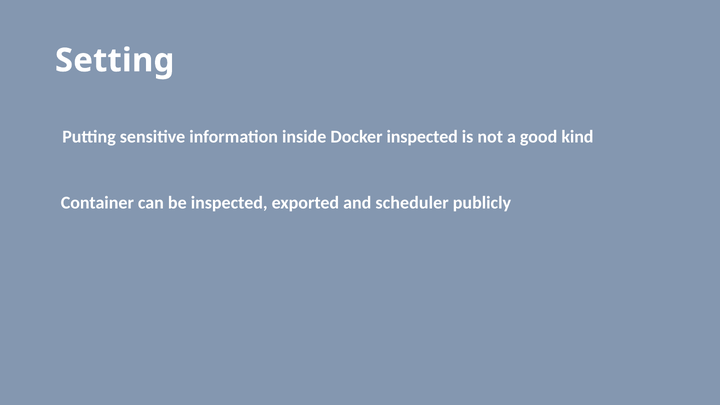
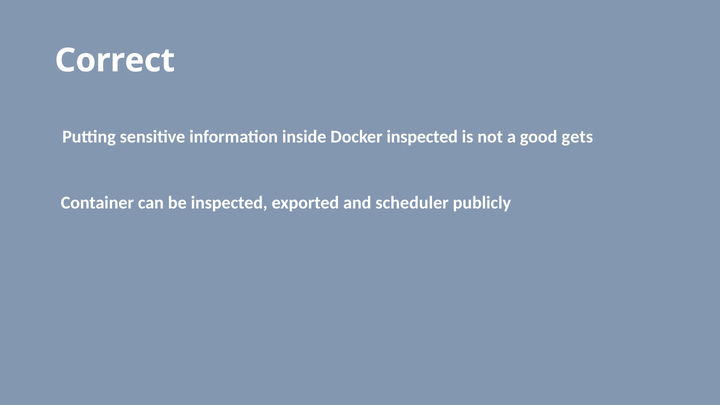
Setting: Setting -> Correct
kind: kind -> gets
